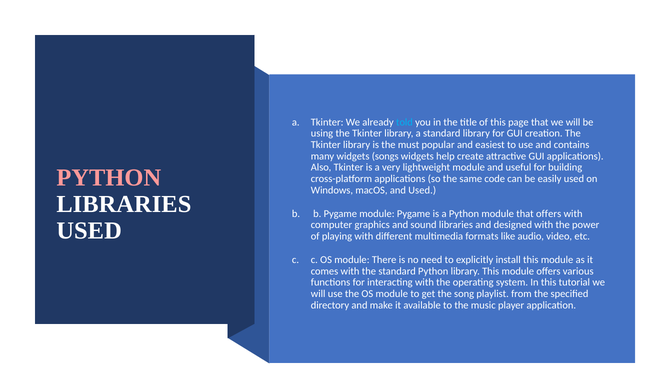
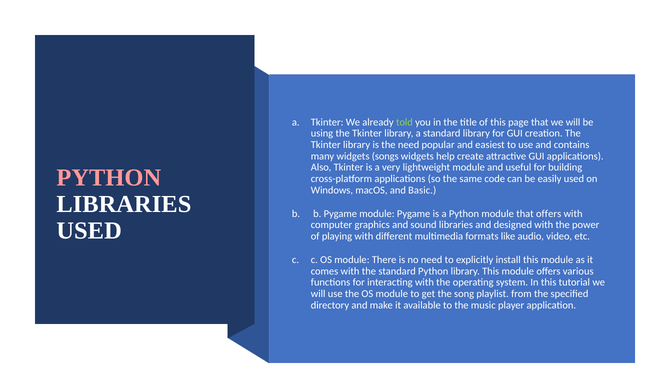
told colour: light blue -> light green
the must: must -> need
and Used: Used -> Basic
